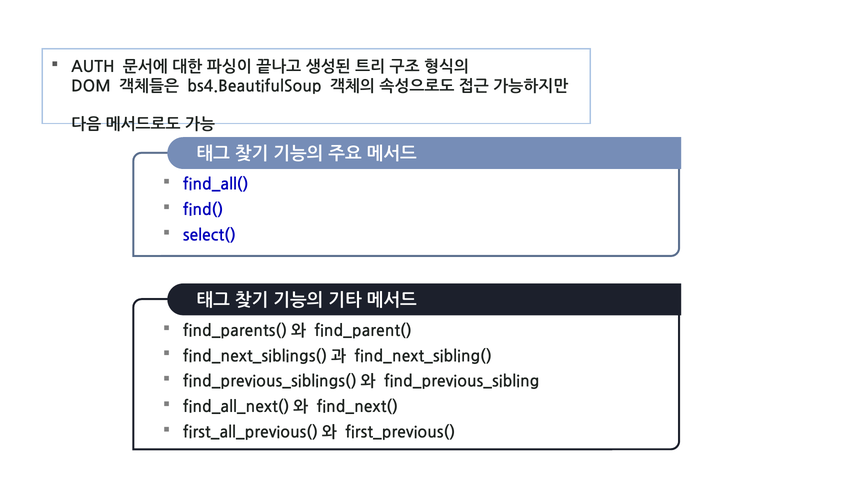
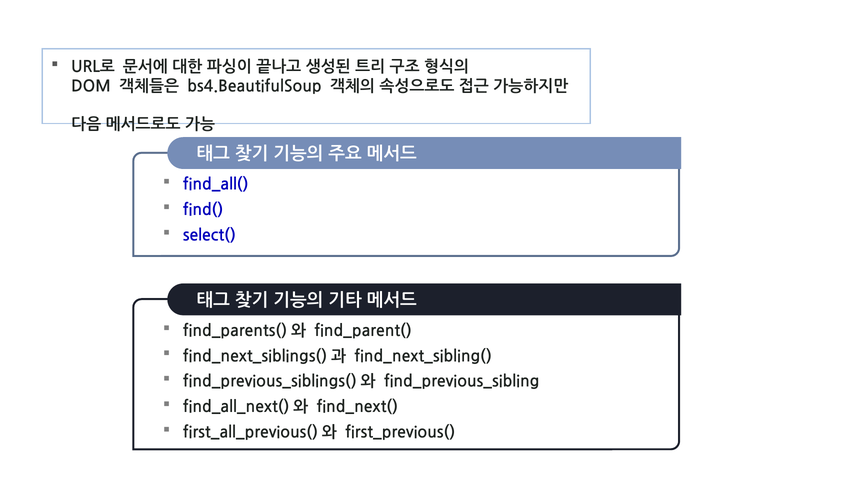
AUTH: AUTH -> URL로
